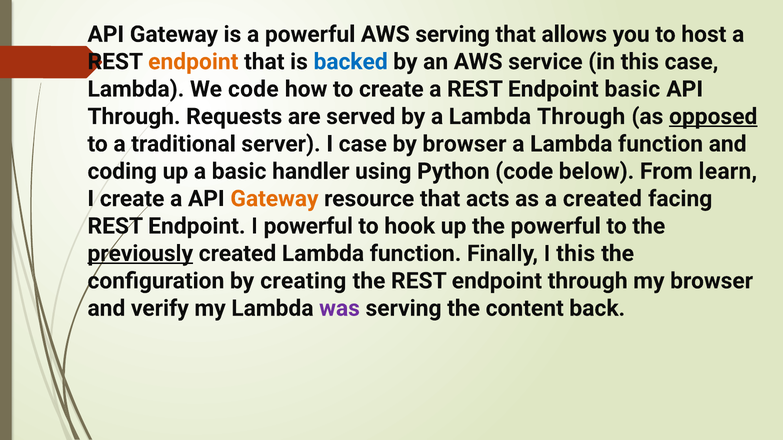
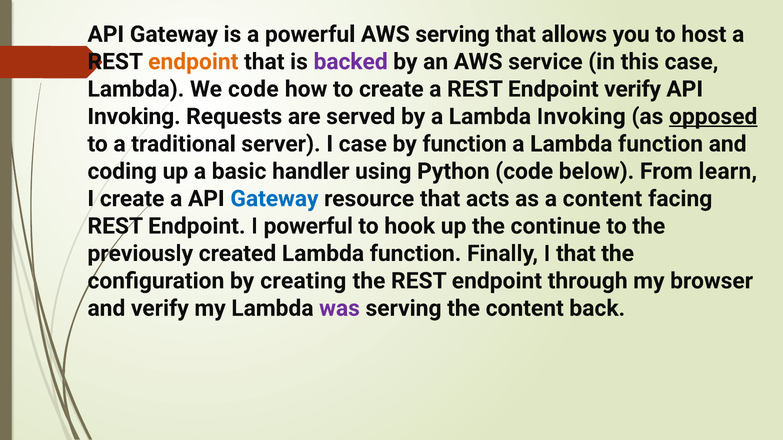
backed colour: blue -> purple
Endpoint basic: basic -> verify
Through at (134, 117): Through -> Invoking
Lambda Through: Through -> Invoking
by browser: browser -> function
Gateway at (274, 199) colour: orange -> blue
a created: created -> content
the powerful: powerful -> continue
previously underline: present -> none
I this: this -> that
